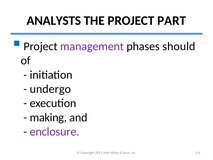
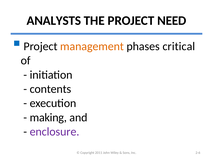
PART: PART -> NEED
management colour: purple -> orange
should: should -> critical
undergo: undergo -> contents
